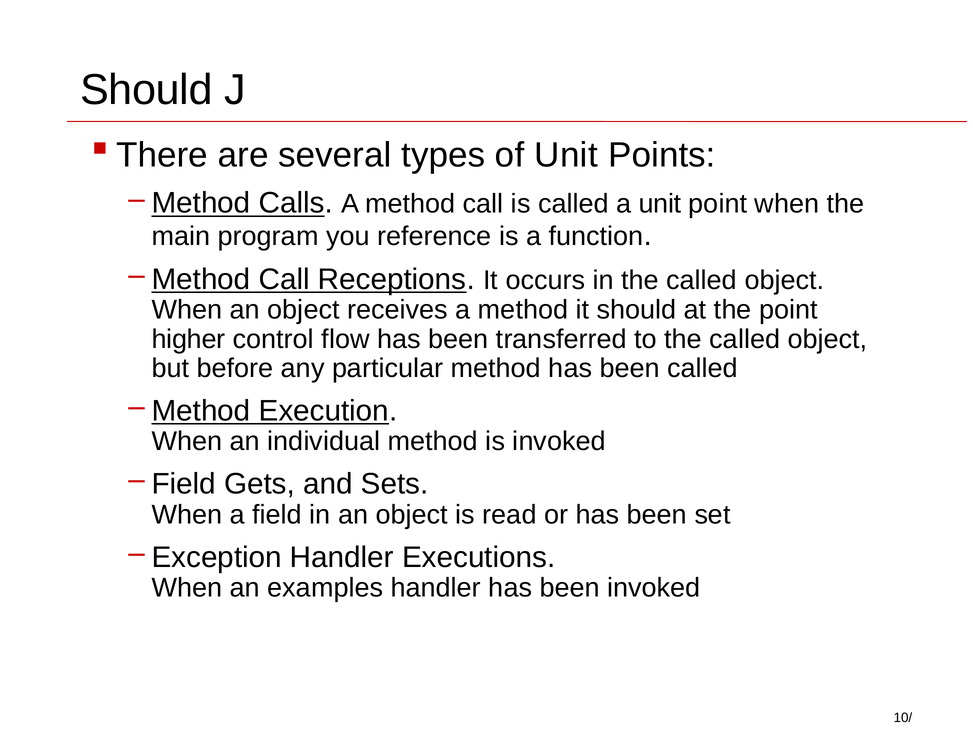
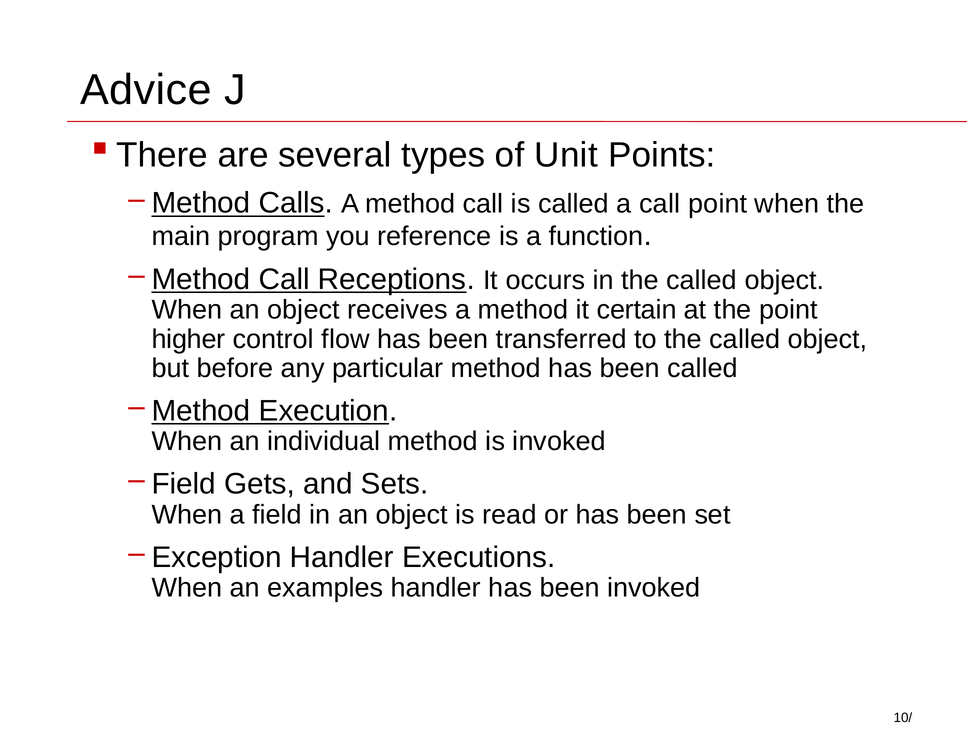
Should at (146, 90): Should -> Advice
a unit: unit -> call
it should: should -> certain
